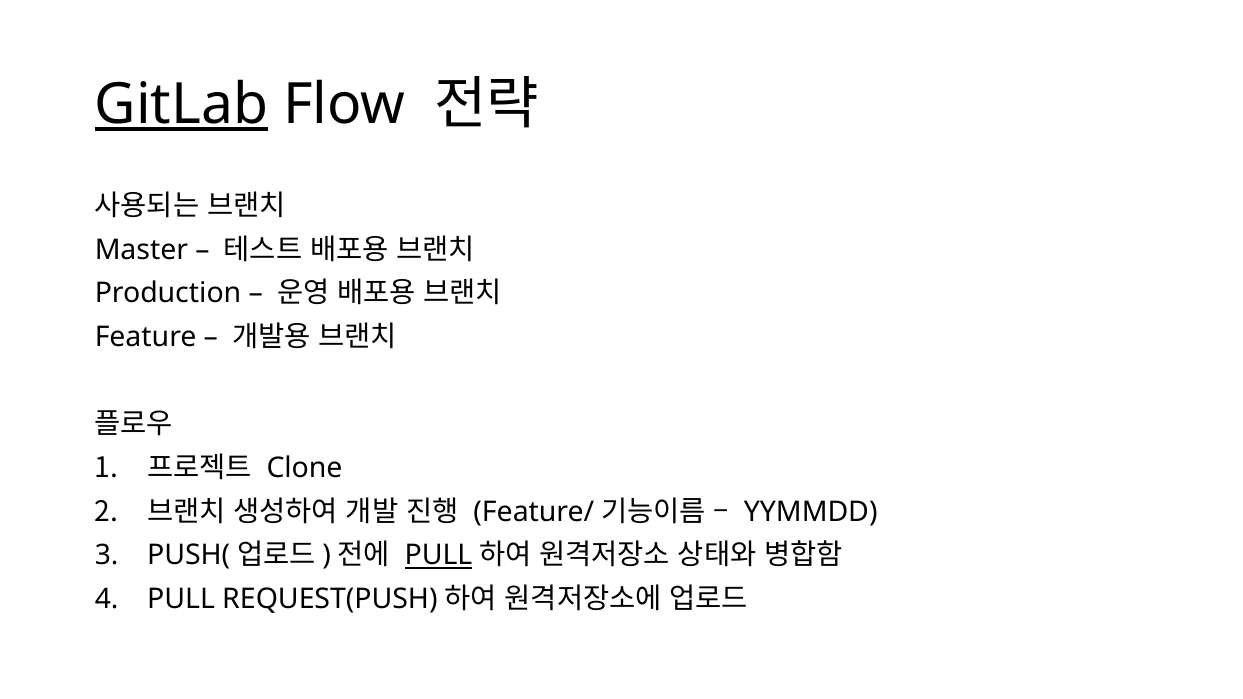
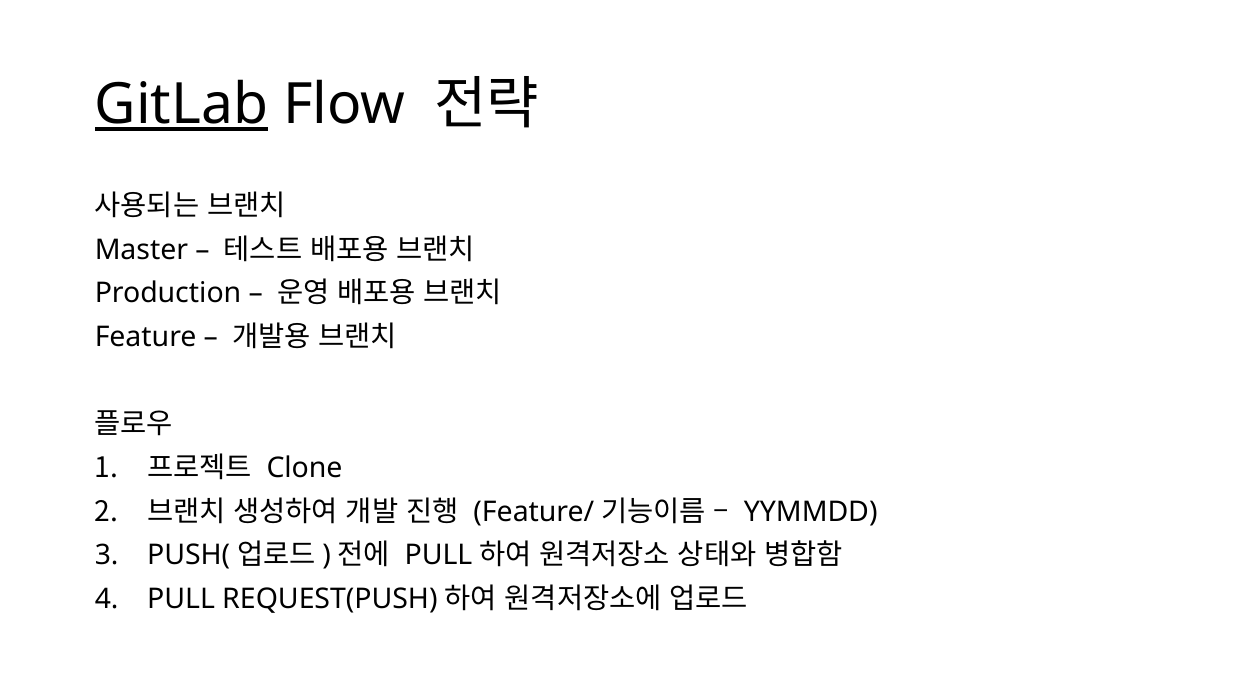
PULL at (439, 556) underline: present -> none
